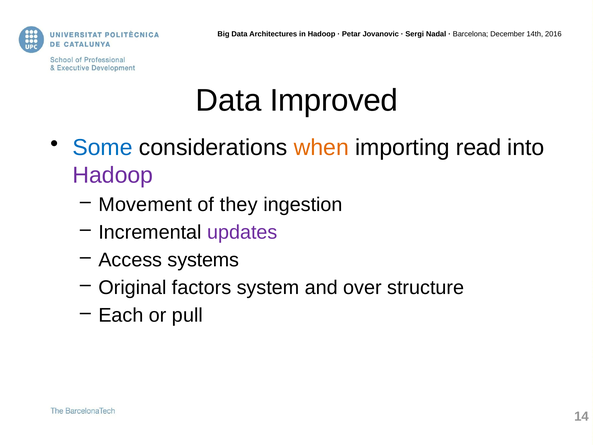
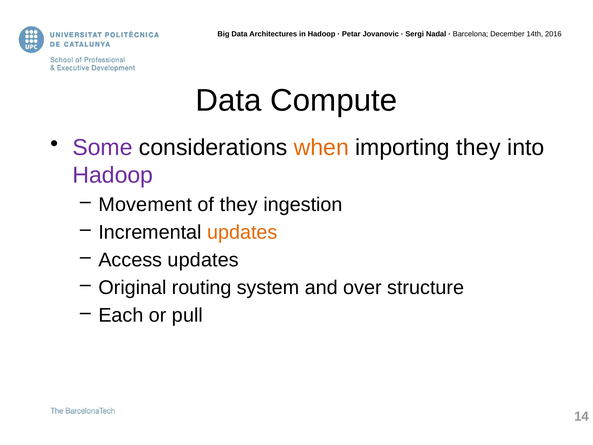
Improved: Improved -> Compute
Some colour: blue -> purple
importing read: read -> they
updates at (242, 232) colour: purple -> orange
Access systems: systems -> updates
factors: factors -> routing
